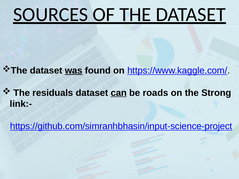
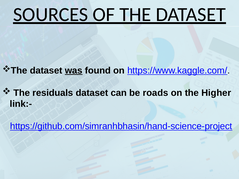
can underline: present -> none
Strong: Strong -> Higher
https://github.com/simranhbhasin/input-science-project: https://github.com/simranhbhasin/input-science-project -> https://github.com/simranhbhasin/hand-science-project
